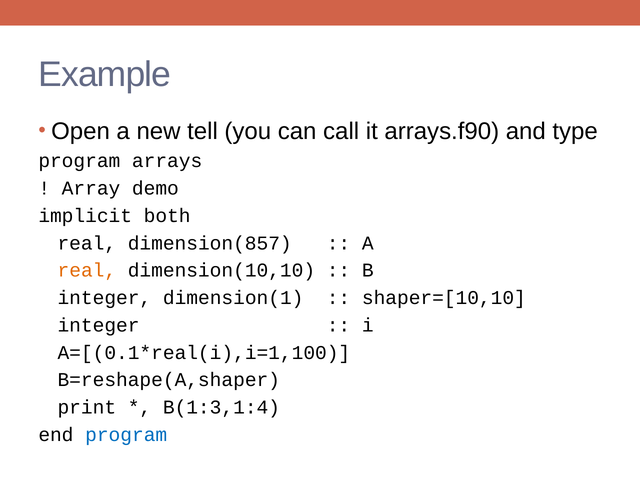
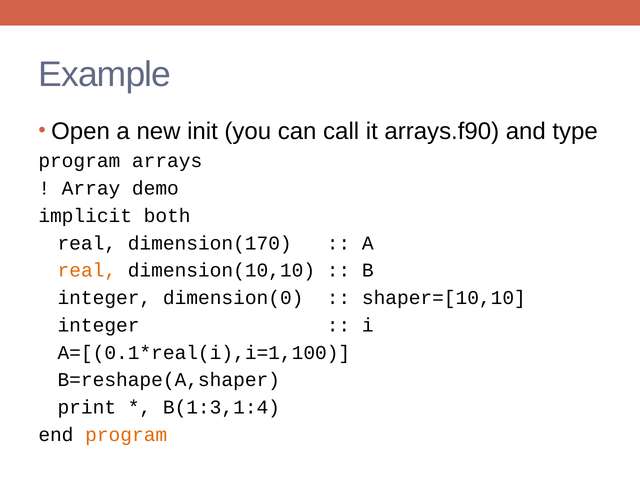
tell: tell -> init
dimension(857: dimension(857 -> dimension(170
dimension(1: dimension(1 -> dimension(0
program at (126, 435) colour: blue -> orange
